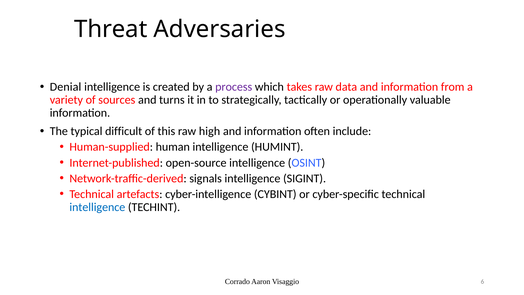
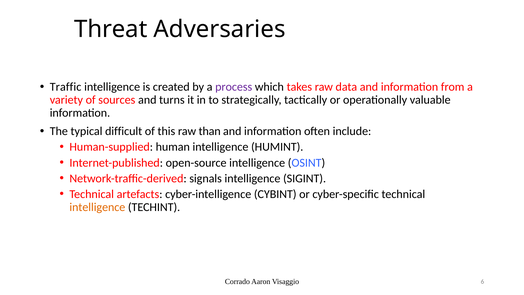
Denial: Denial -> Traffic
high: high -> than
intelligence at (97, 207) colour: blue -> orange
